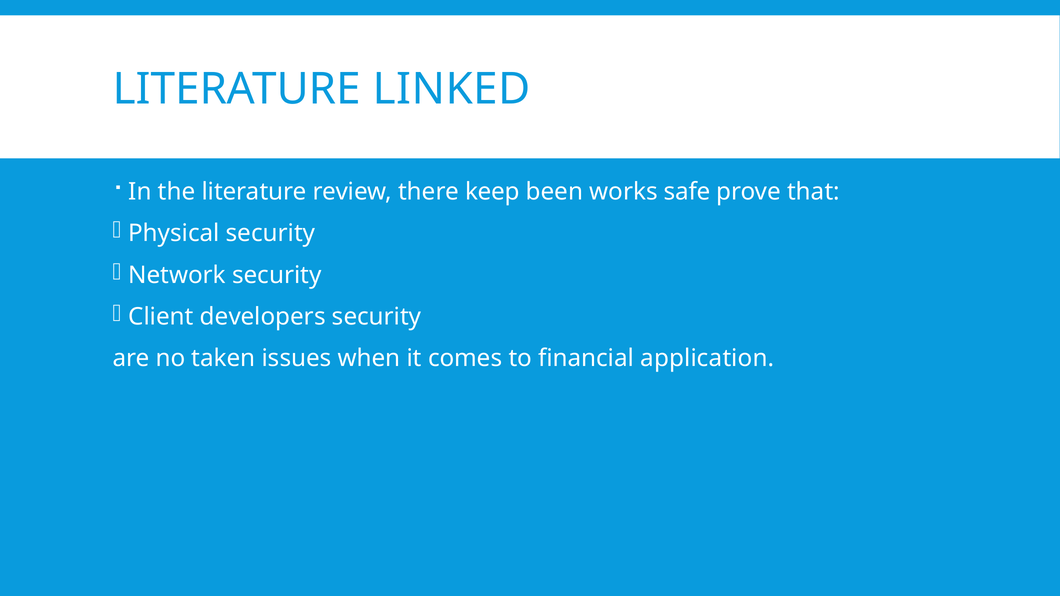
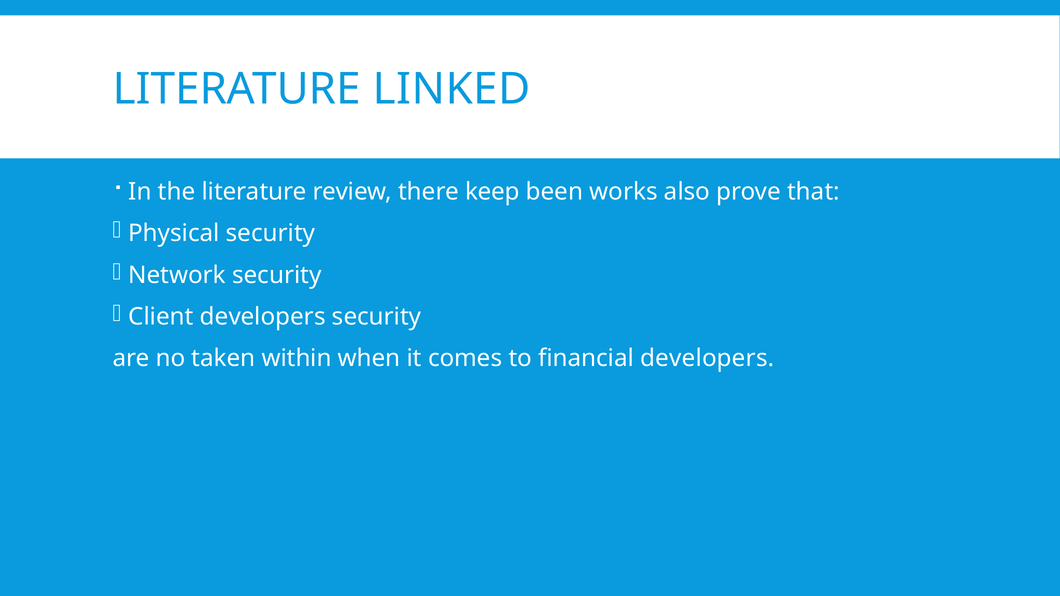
safe: safe -> also
issues: issues -> within
financial application: application -> developers
